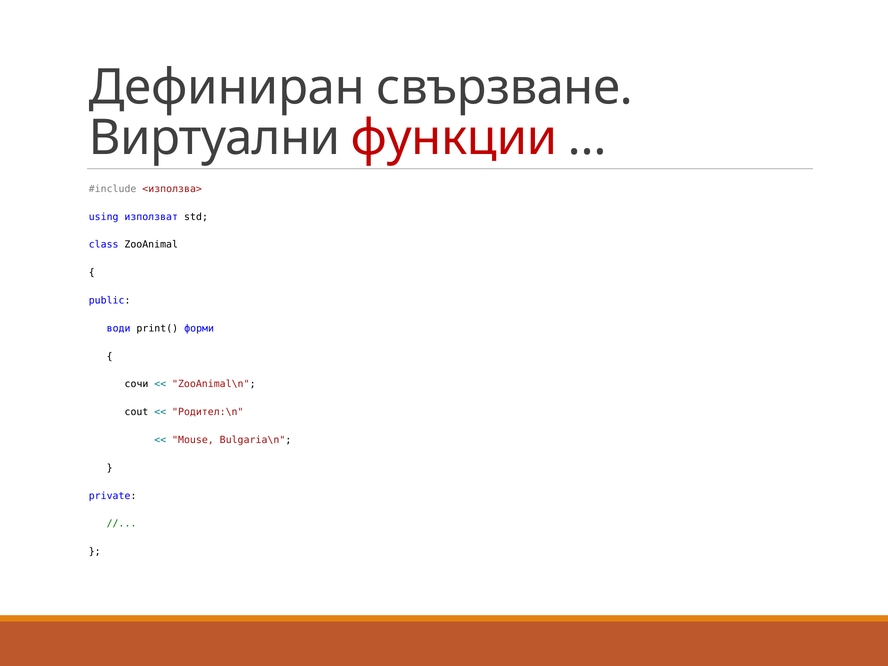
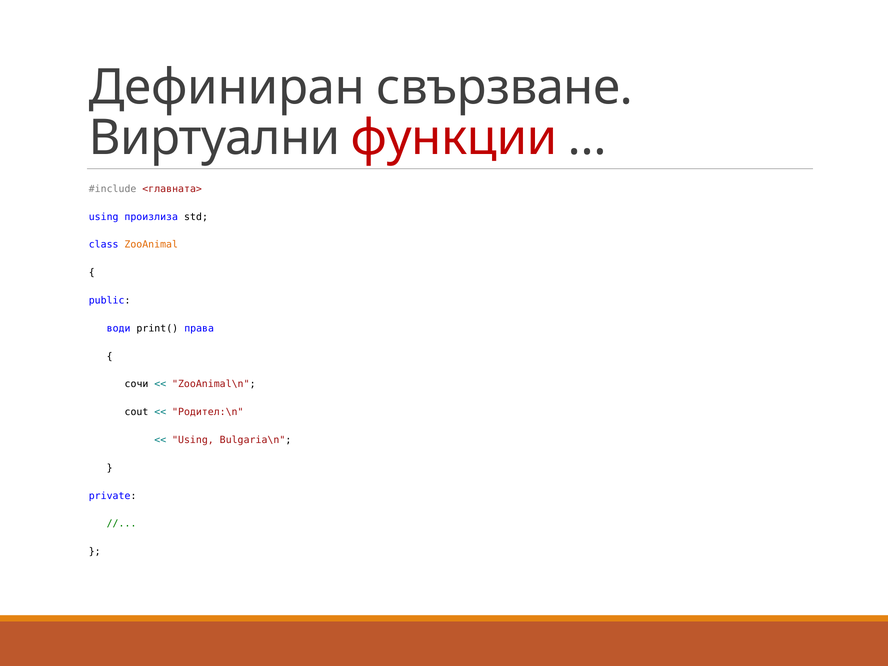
<използва>: <използва> -> <главната>
използват: използват -> произлиза
ZooAnimal colour: black -> orange
форми: форми -> права
Mouse at (193, 440): Mouse -> Using
